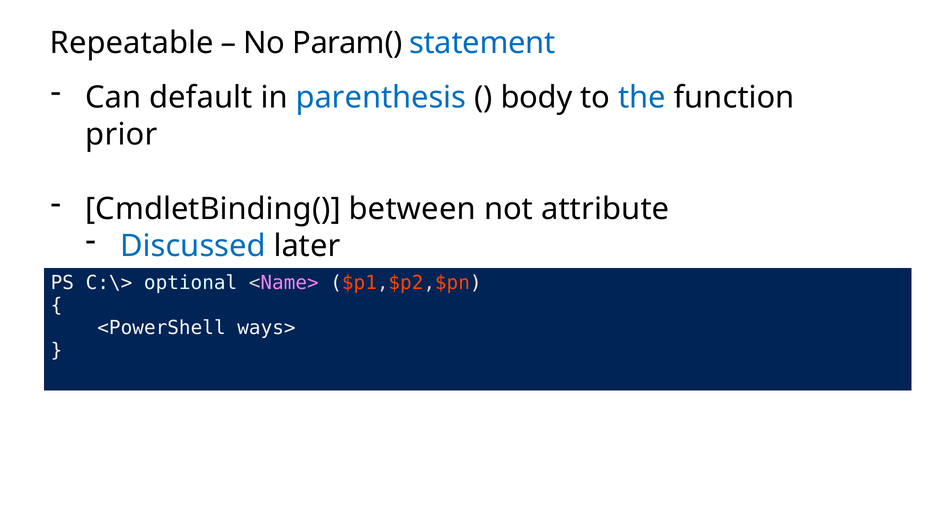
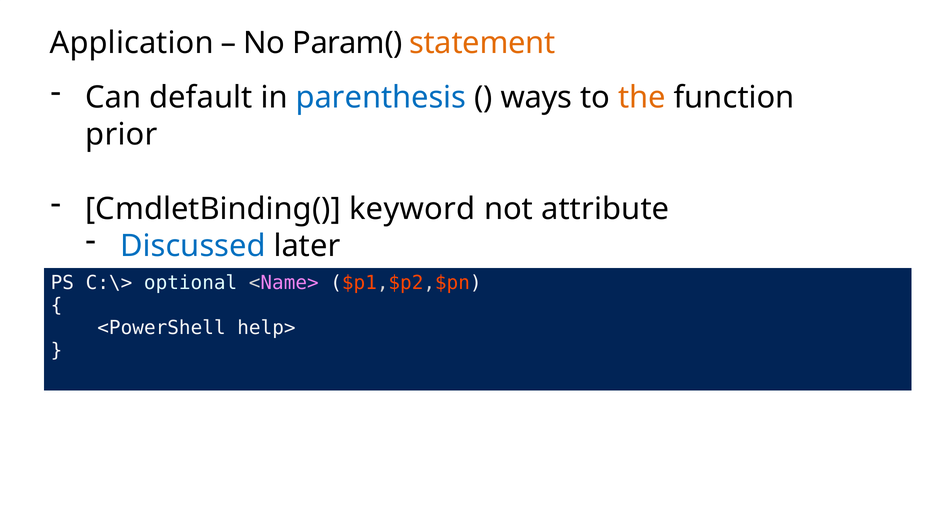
Repeatable: Repeatable -> Application
statement colour: blue -> orange
body: body -> ways
the colour: blue -> orange
between: between -> keyword
ways>: ways> -> help>
